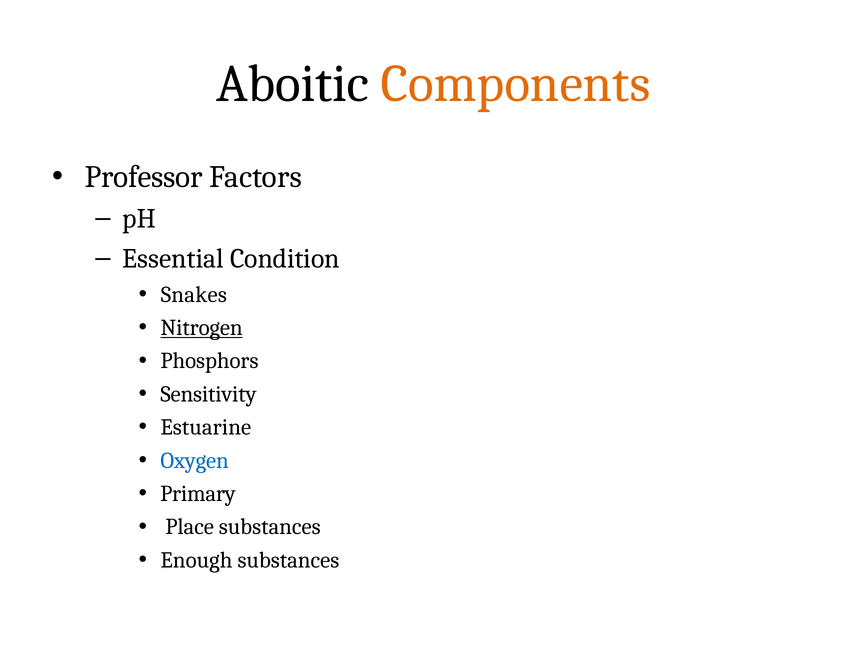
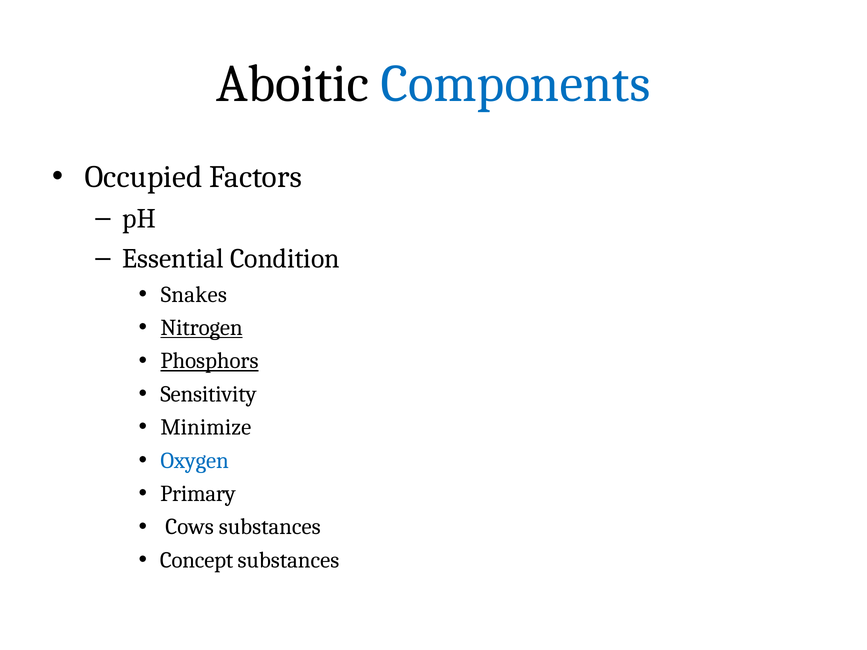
Components colour: orange -> blue
Professor: Professor -> Occupied
Phosphors underline: none -> present
Estuarine: Estuarine -> Minimize
Place: Place -> Cows
Enough: Enough -> Concept
